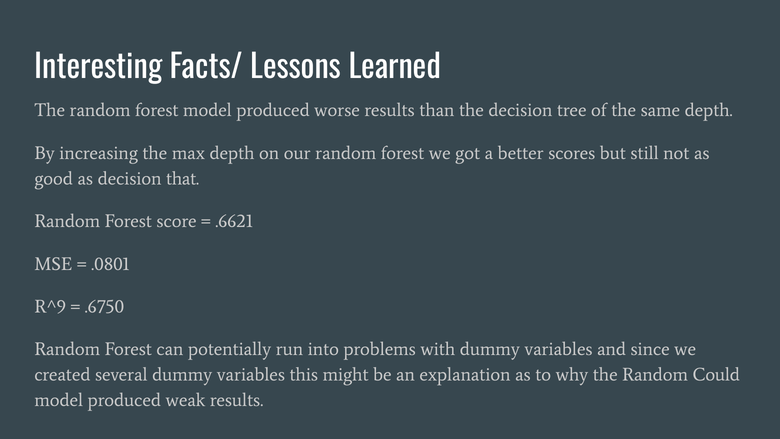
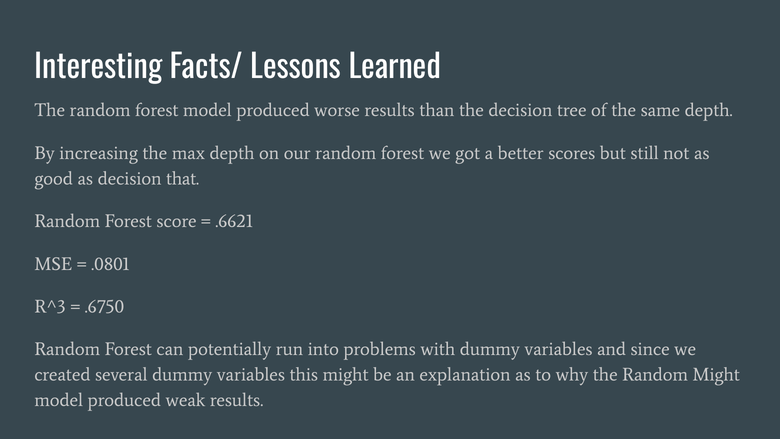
R^9: R^9 -> R^3
Random Could: Could -> Might
